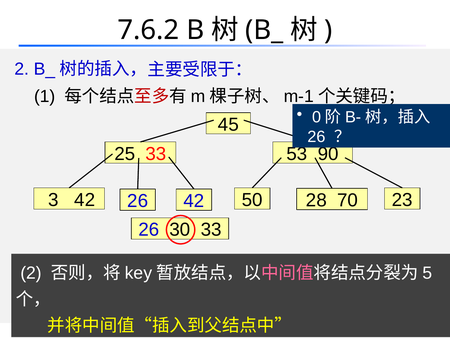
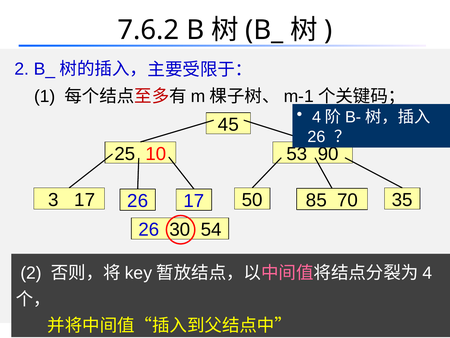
0 at (317, 117): 0 -> 4
25 33: 33 -> 10
3 42: 42 -> 17
28: 28 -> 85
23: 23 -> 35
26 42: 42 -> 17
30 33: 33 -> 54
5 at (427, 273): 5 -> 4
